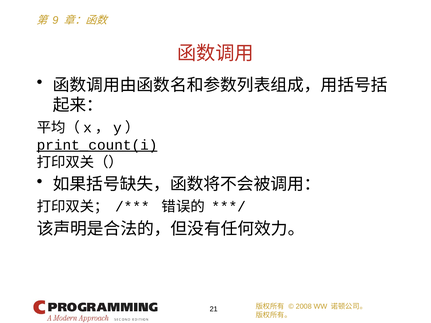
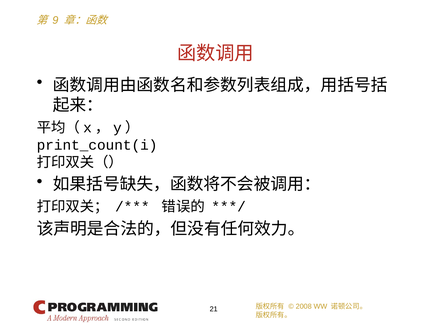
print_count(i underline: present -> none
